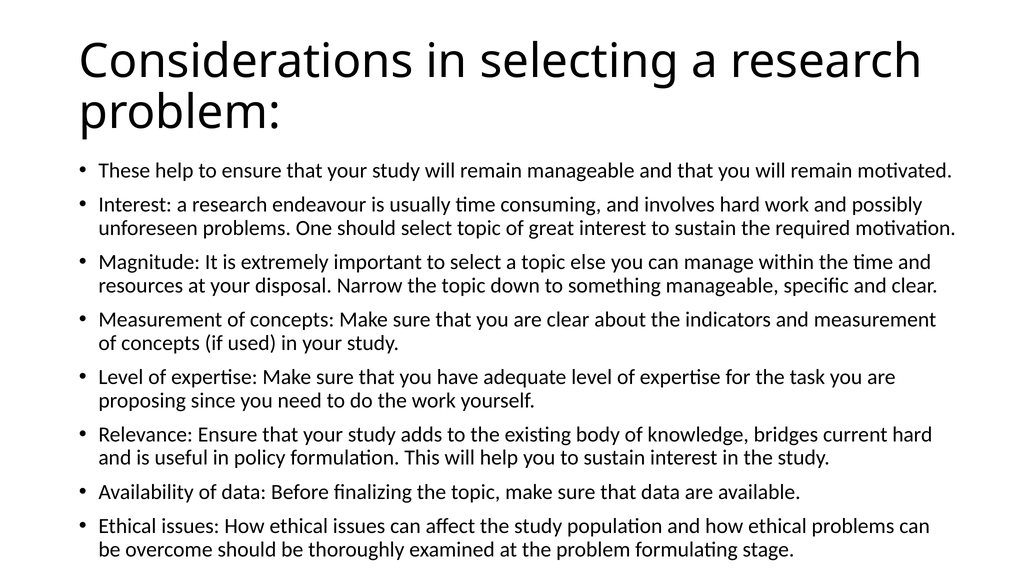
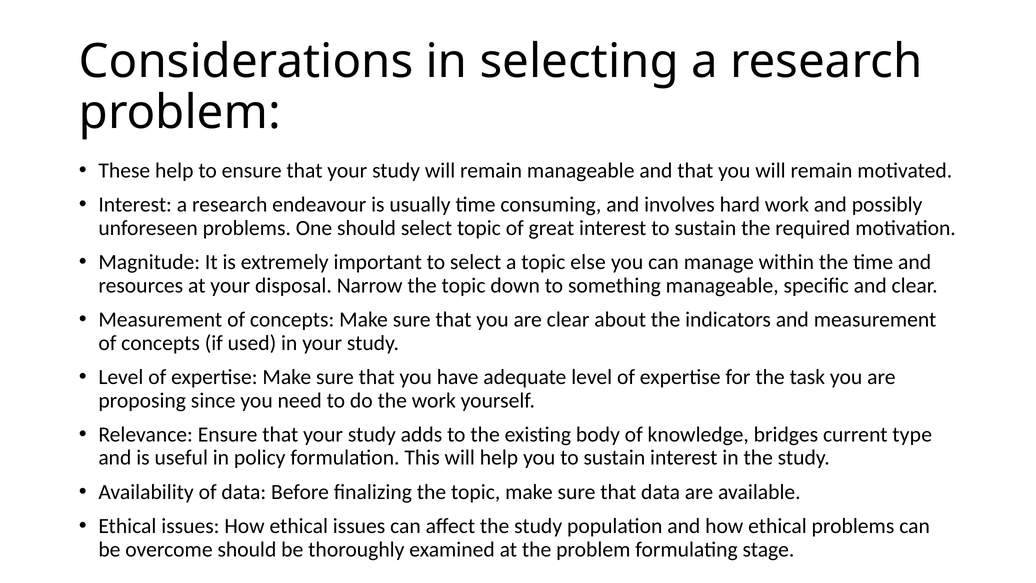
current hard: hard -> type
